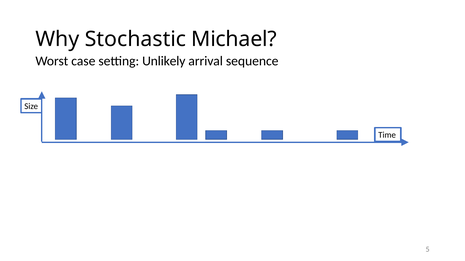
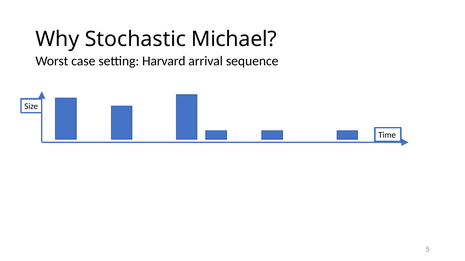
Unlikely: Unlikely -> Harvard
